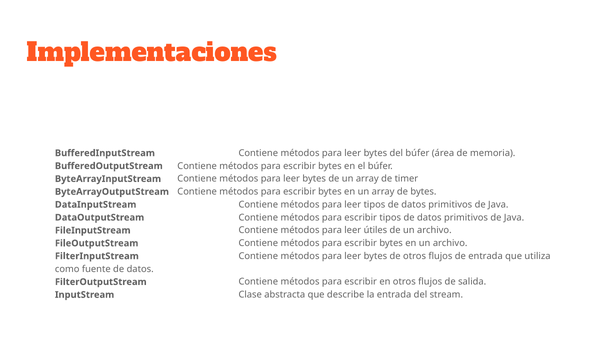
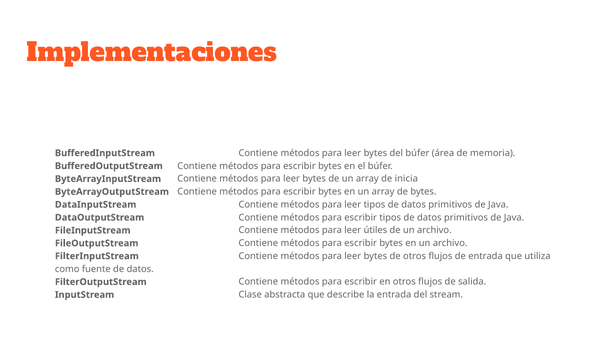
timer: timer -> inicia
